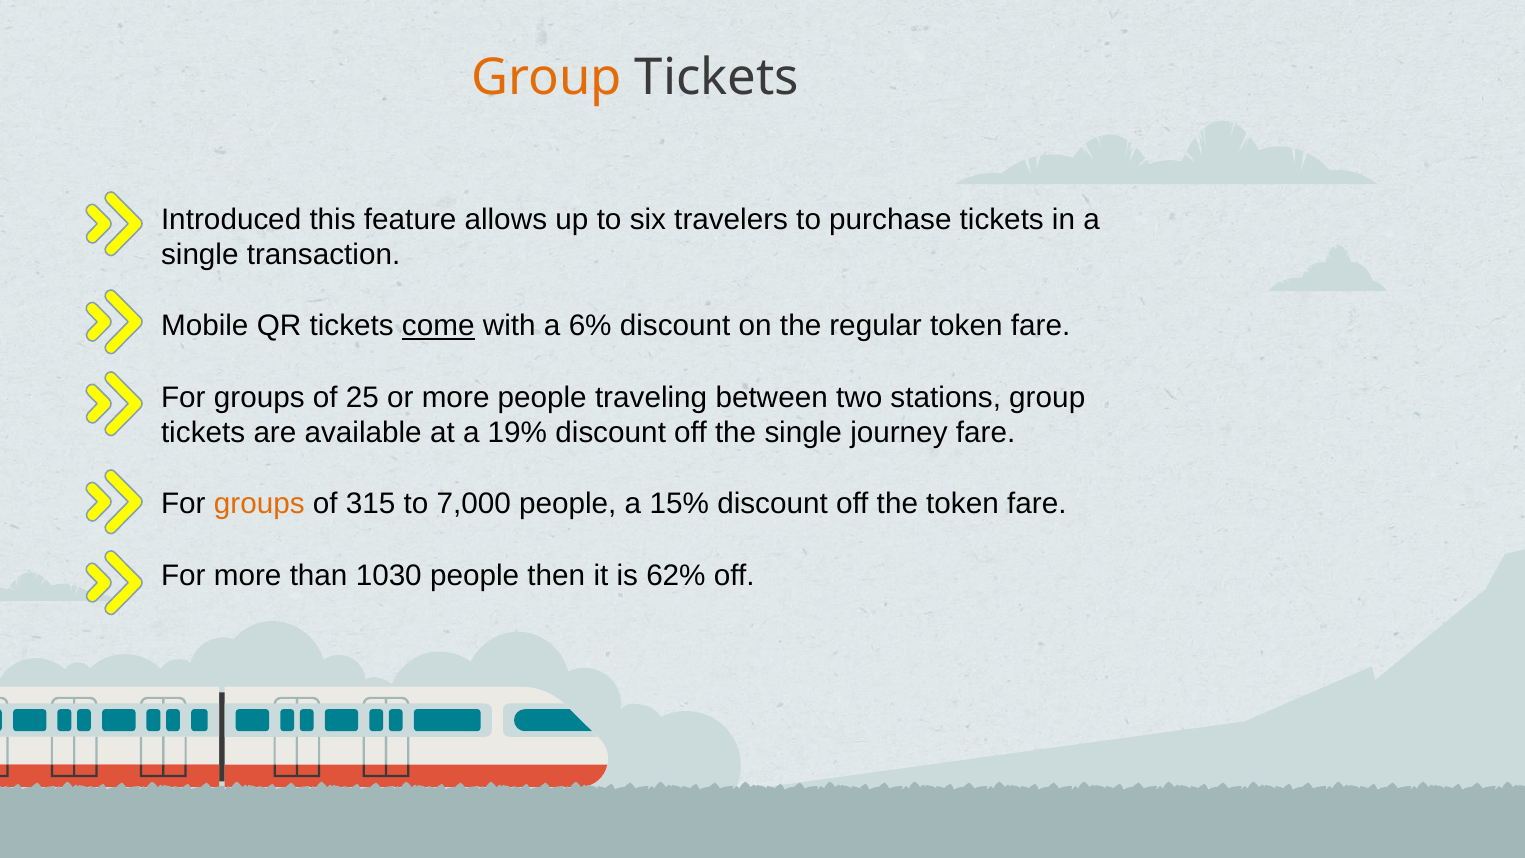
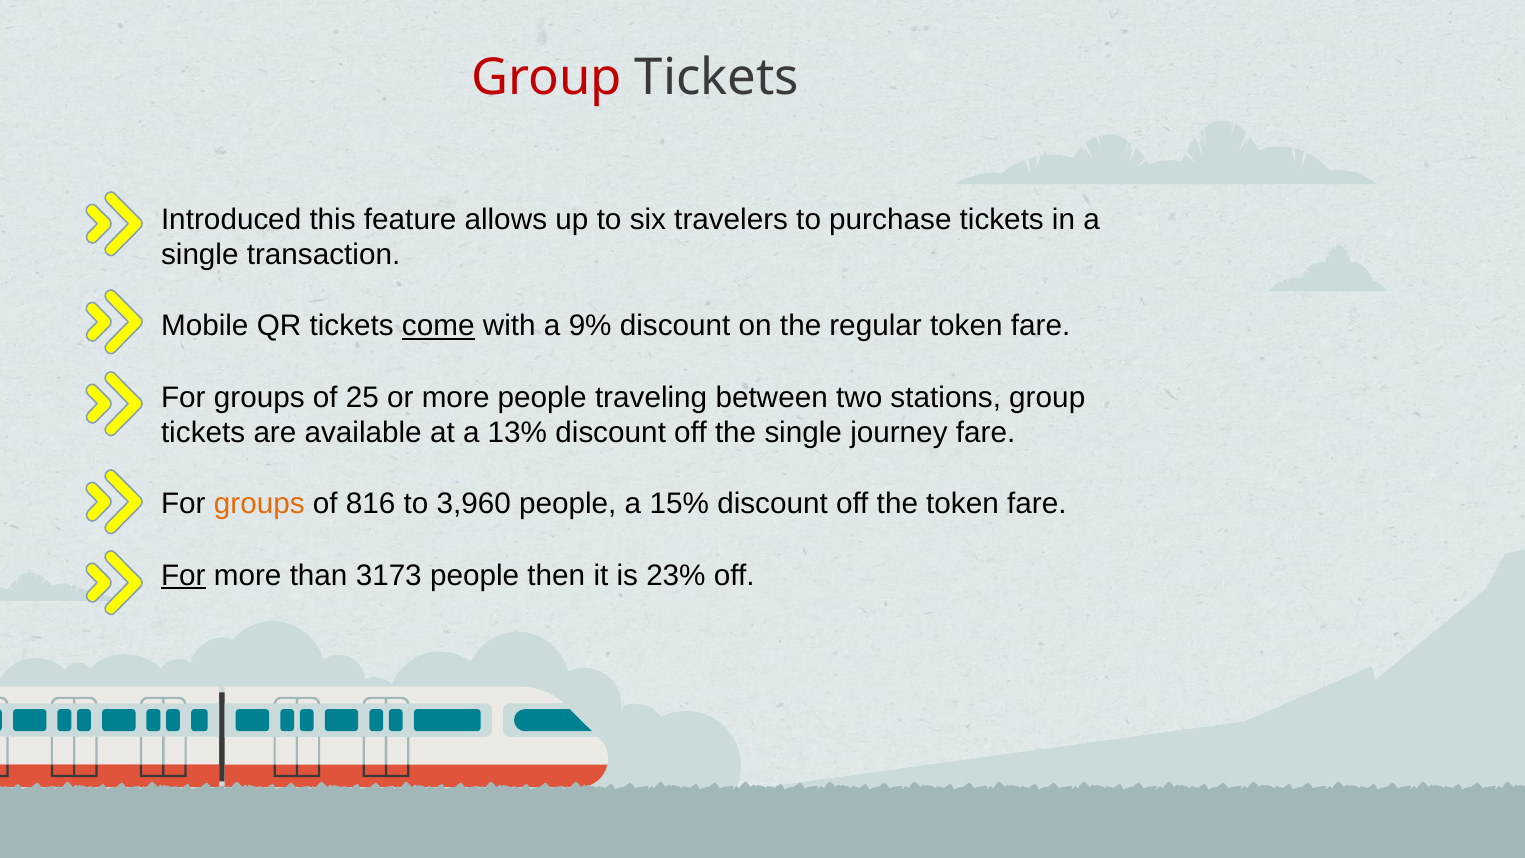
Group at (547, 78) colour: orange -> red
6%: 6% -> 9%
19%: 19% -> 13%
315: 315 -> 816
7,000: 7,000 -> 3,960
For at (183, 575) underline: none -> present
1030: 1030 -> 3173
62%: 62% -> 23%
